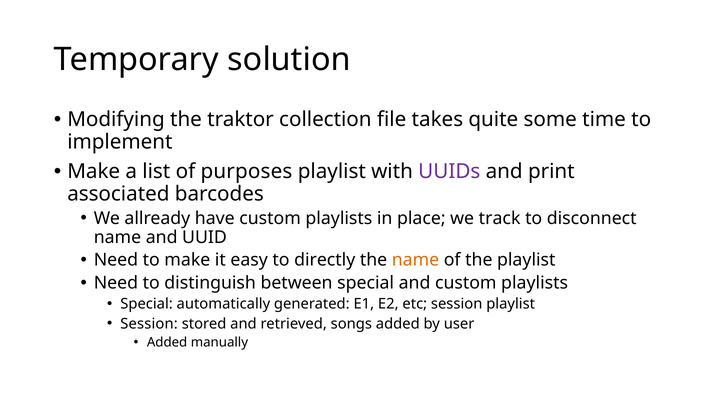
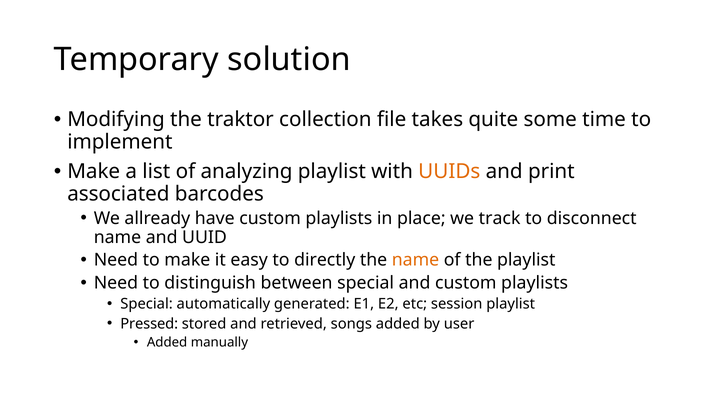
purposes: purposes -> analyzing
UUIDs colour: purple -> orange
Session at (149, 324): Session -> Pressed
